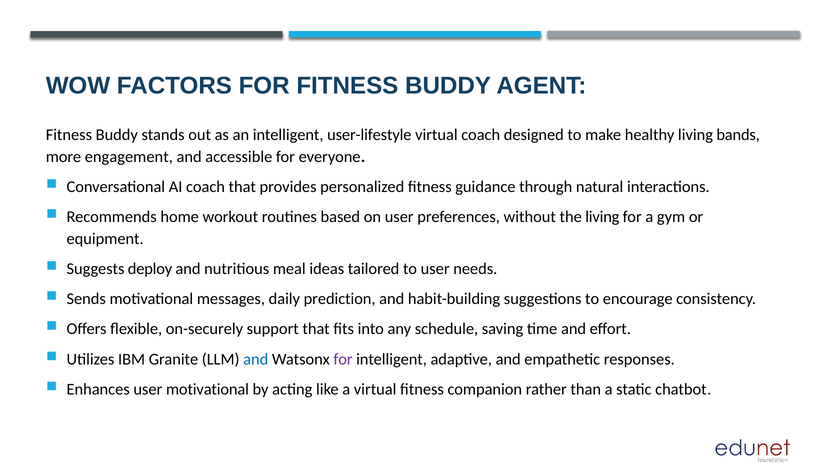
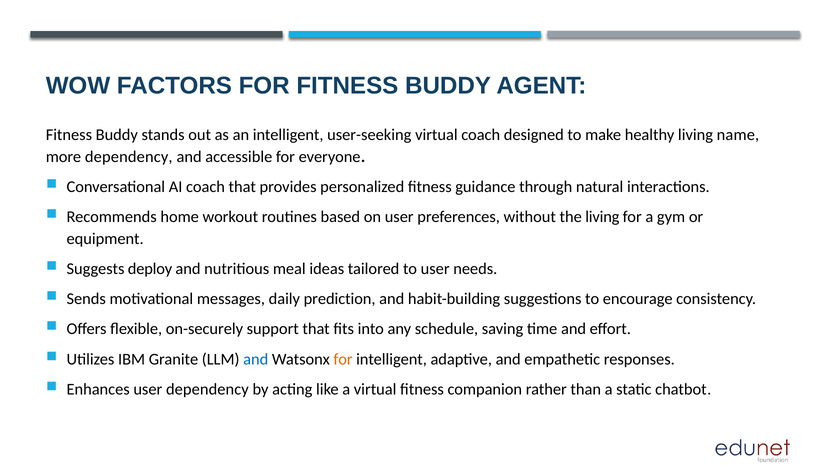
user-lifestyle: user-lifestyle -> user-seeking
bands: bands -> name
more engagement: engagement -> dependency
for at (343, 359) colour: purple -> orange
user motivational: motivational -> dependency
